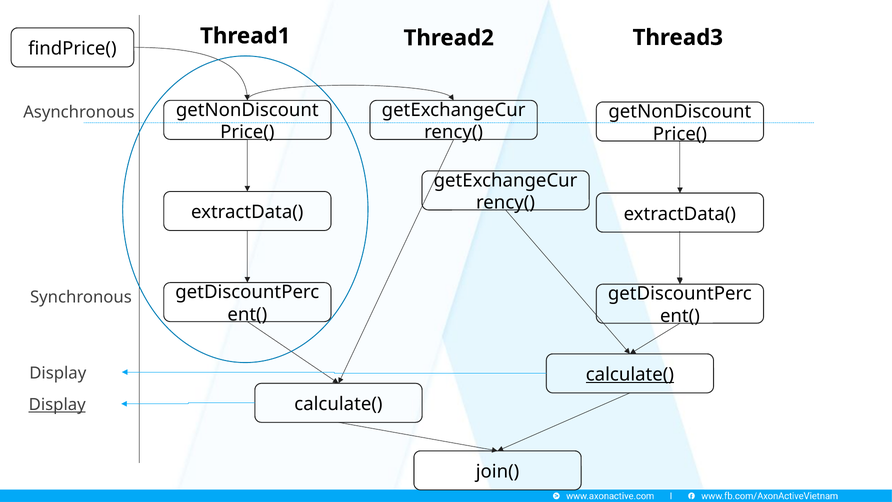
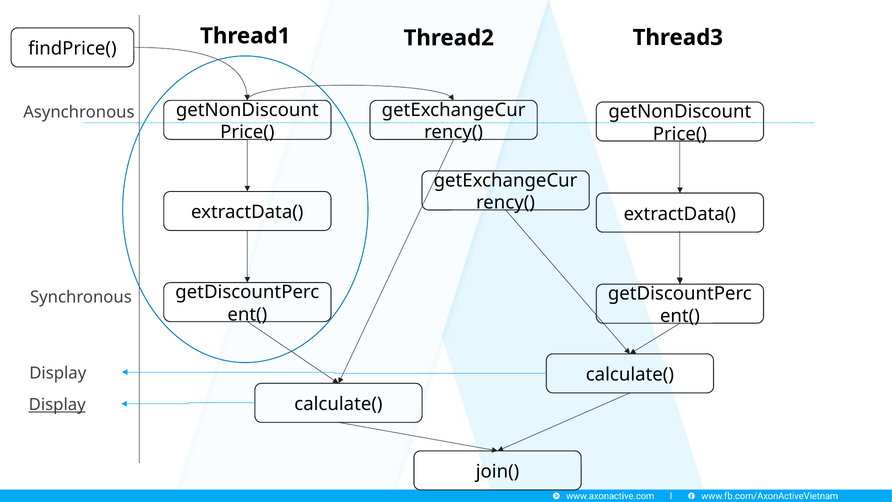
calculate( at (630, 374) underline: present -> none
